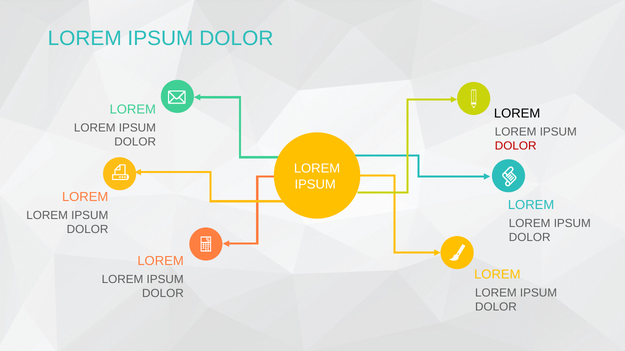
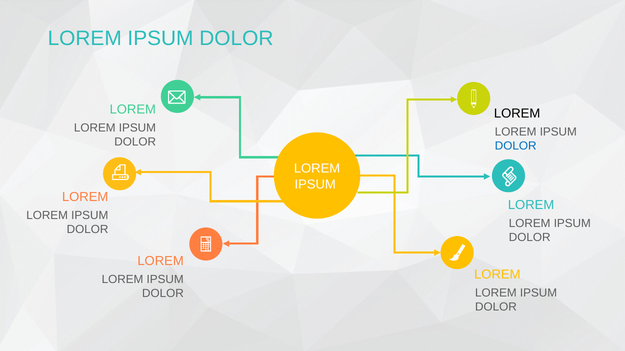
DOLOR at (516, 146) colour: red -> blue
